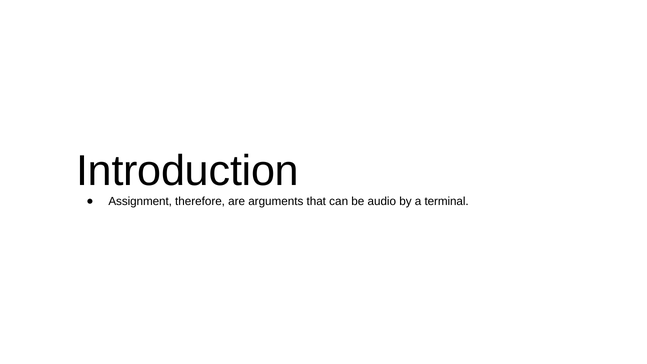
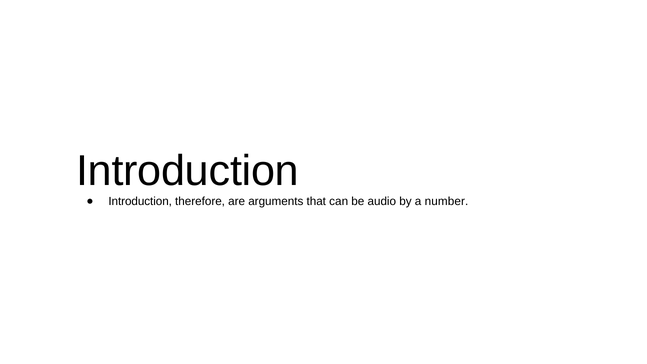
Assignment at (140, 202): Assignment -> Introduction
terminal: terminal -> number
